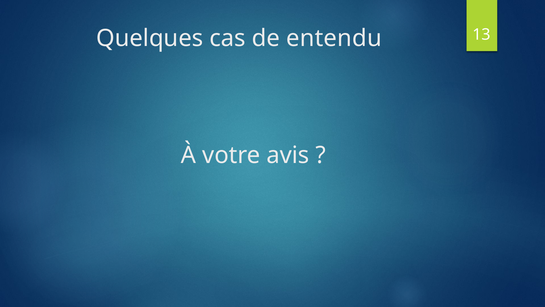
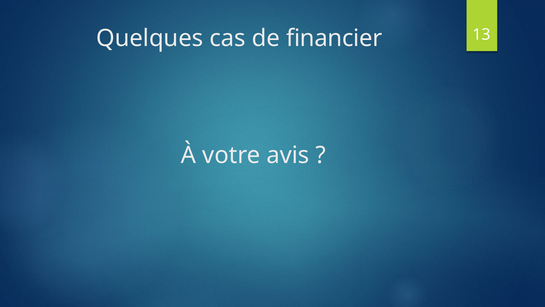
entendu: entendu -> financier
